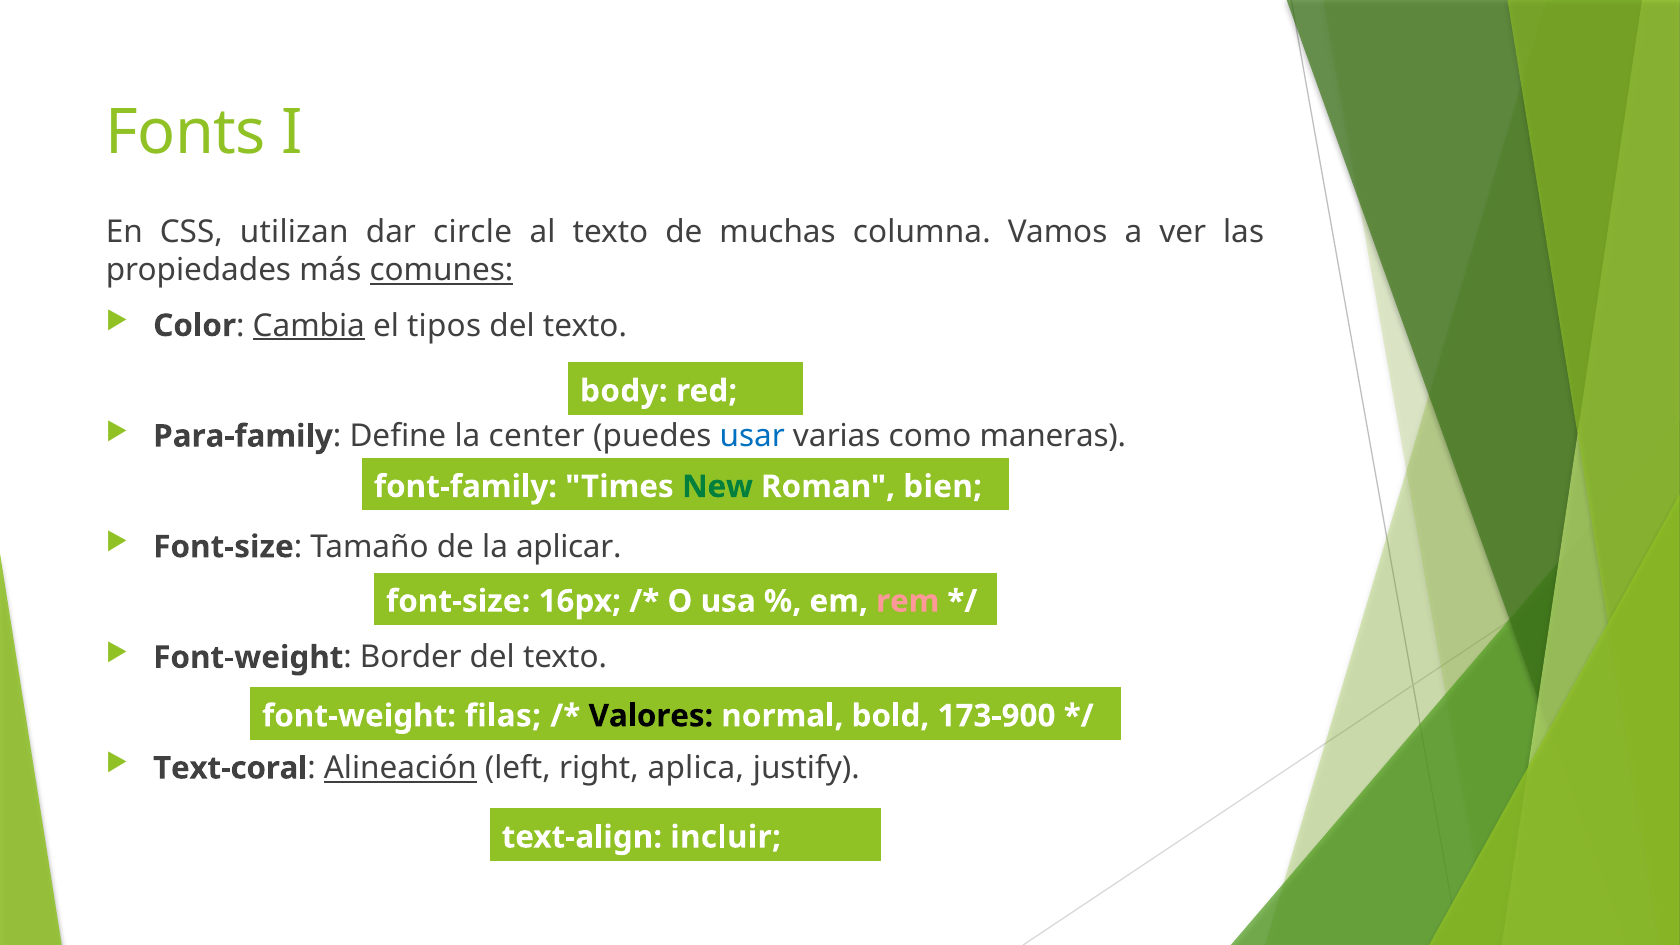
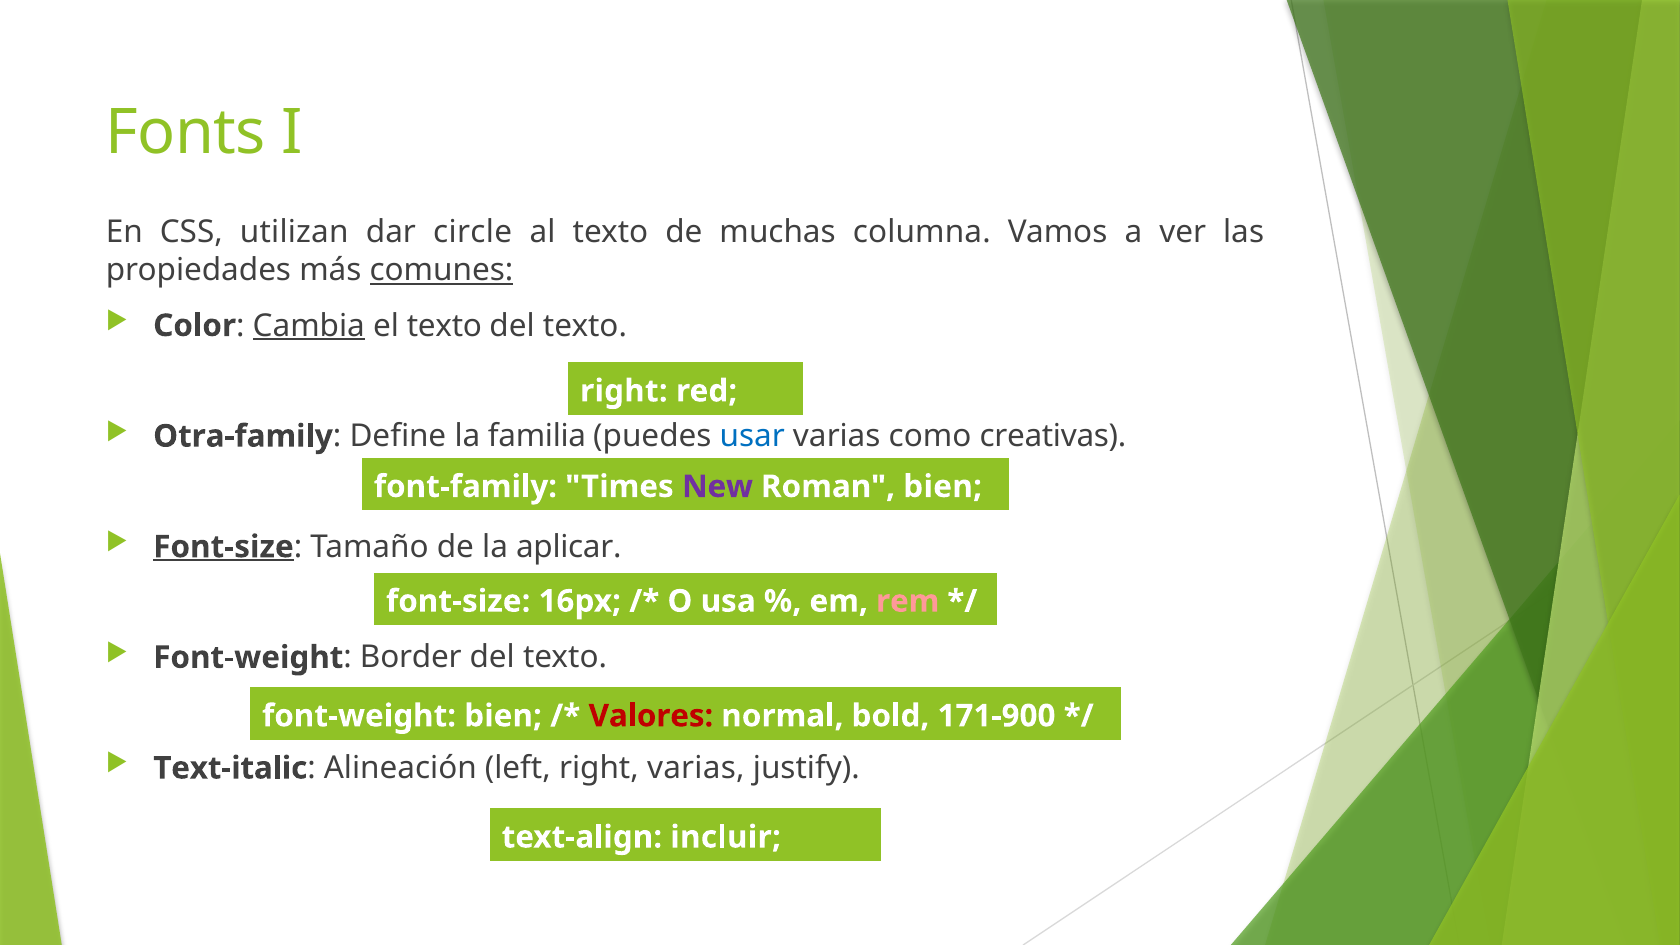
el tipos: tipos -> texto
body at (624, 391): body -> right
Para-family: Para-family -> Otra-family
center: center -> familia
maneras: maneras -> creativas
New colour: green -> purple
Font-size at (223, 547) underline: none -> present
font-weight filas: filas -> bien
Valores colour: black -> red
173-900: 173-900 -> 171-900
Text-coral: Text-coral -> Text-italic
Alineación underline: present -> none
right aplica: aplica -> varias
